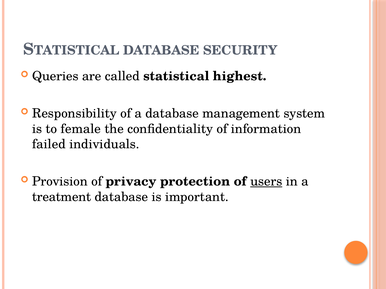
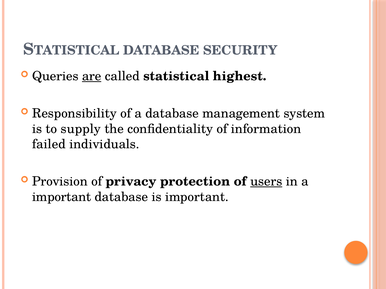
are underline: none -> present
female: female -> supply
treatment at (62, 197): treatment -> important
